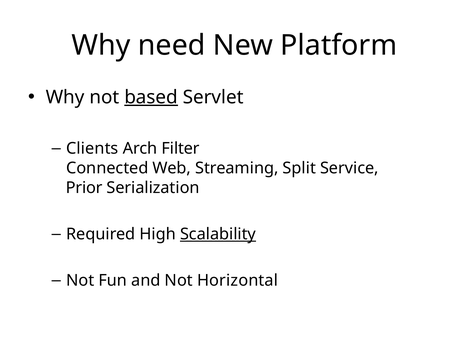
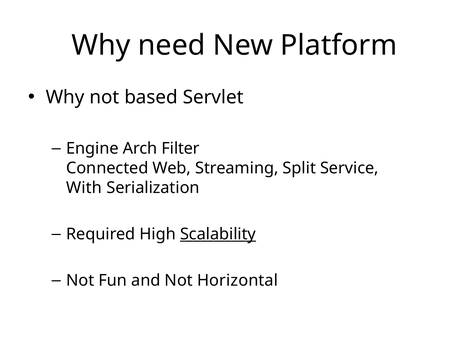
based underline: present -> none
Clients: Clients -> Engine
Prior: Prior -> With
